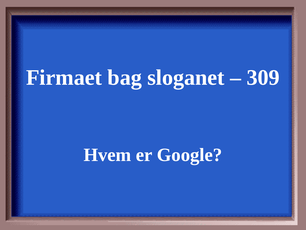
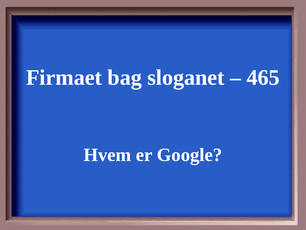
309: 309 -> 465
